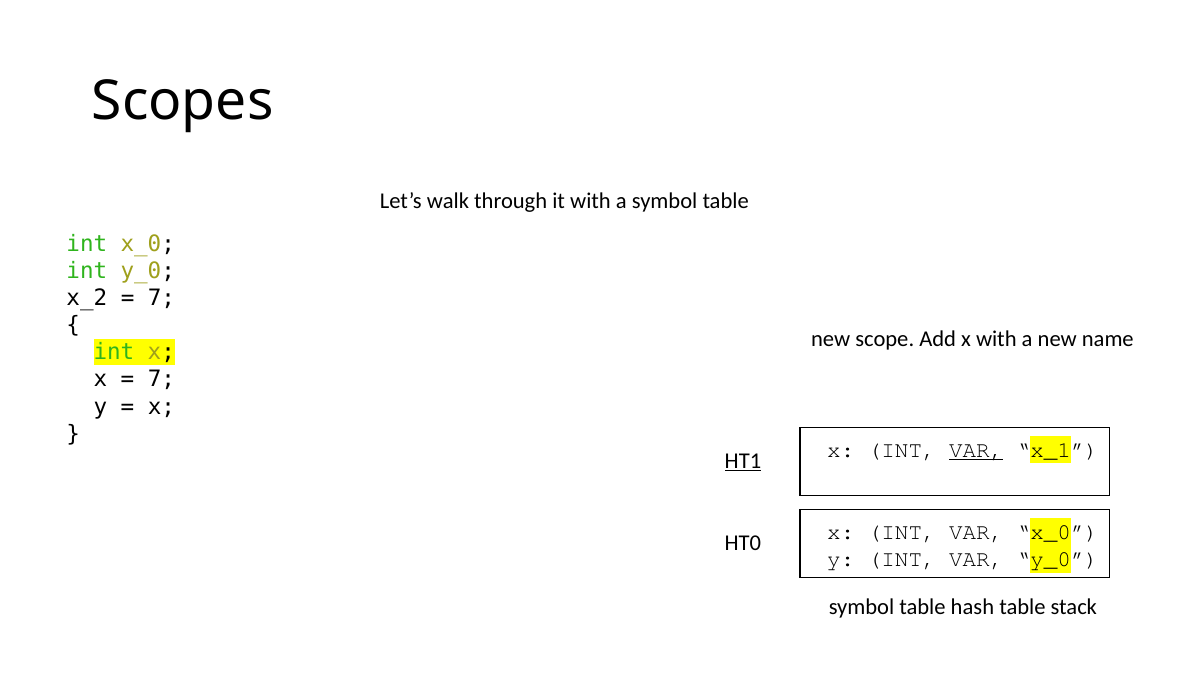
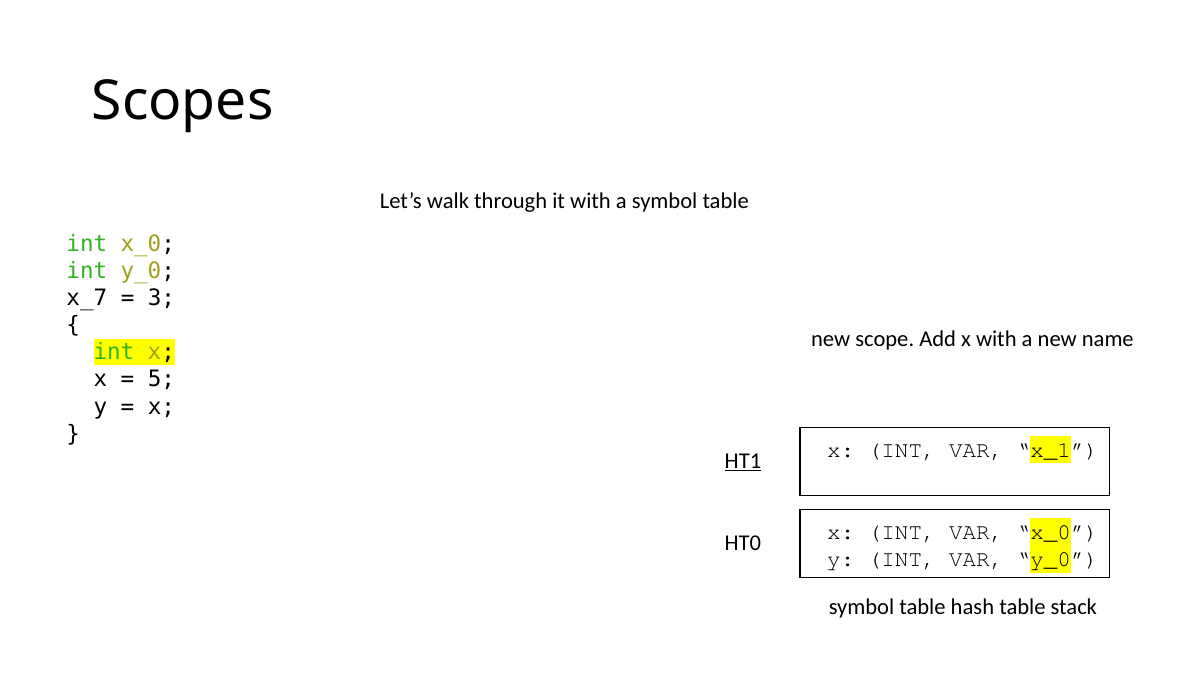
x_2: x_2 -> x_7
7 at (161, 298): 7 -> 3
7 at (161, 380): 7 -> 5
VAR at (976, 450) underline: present -> none
